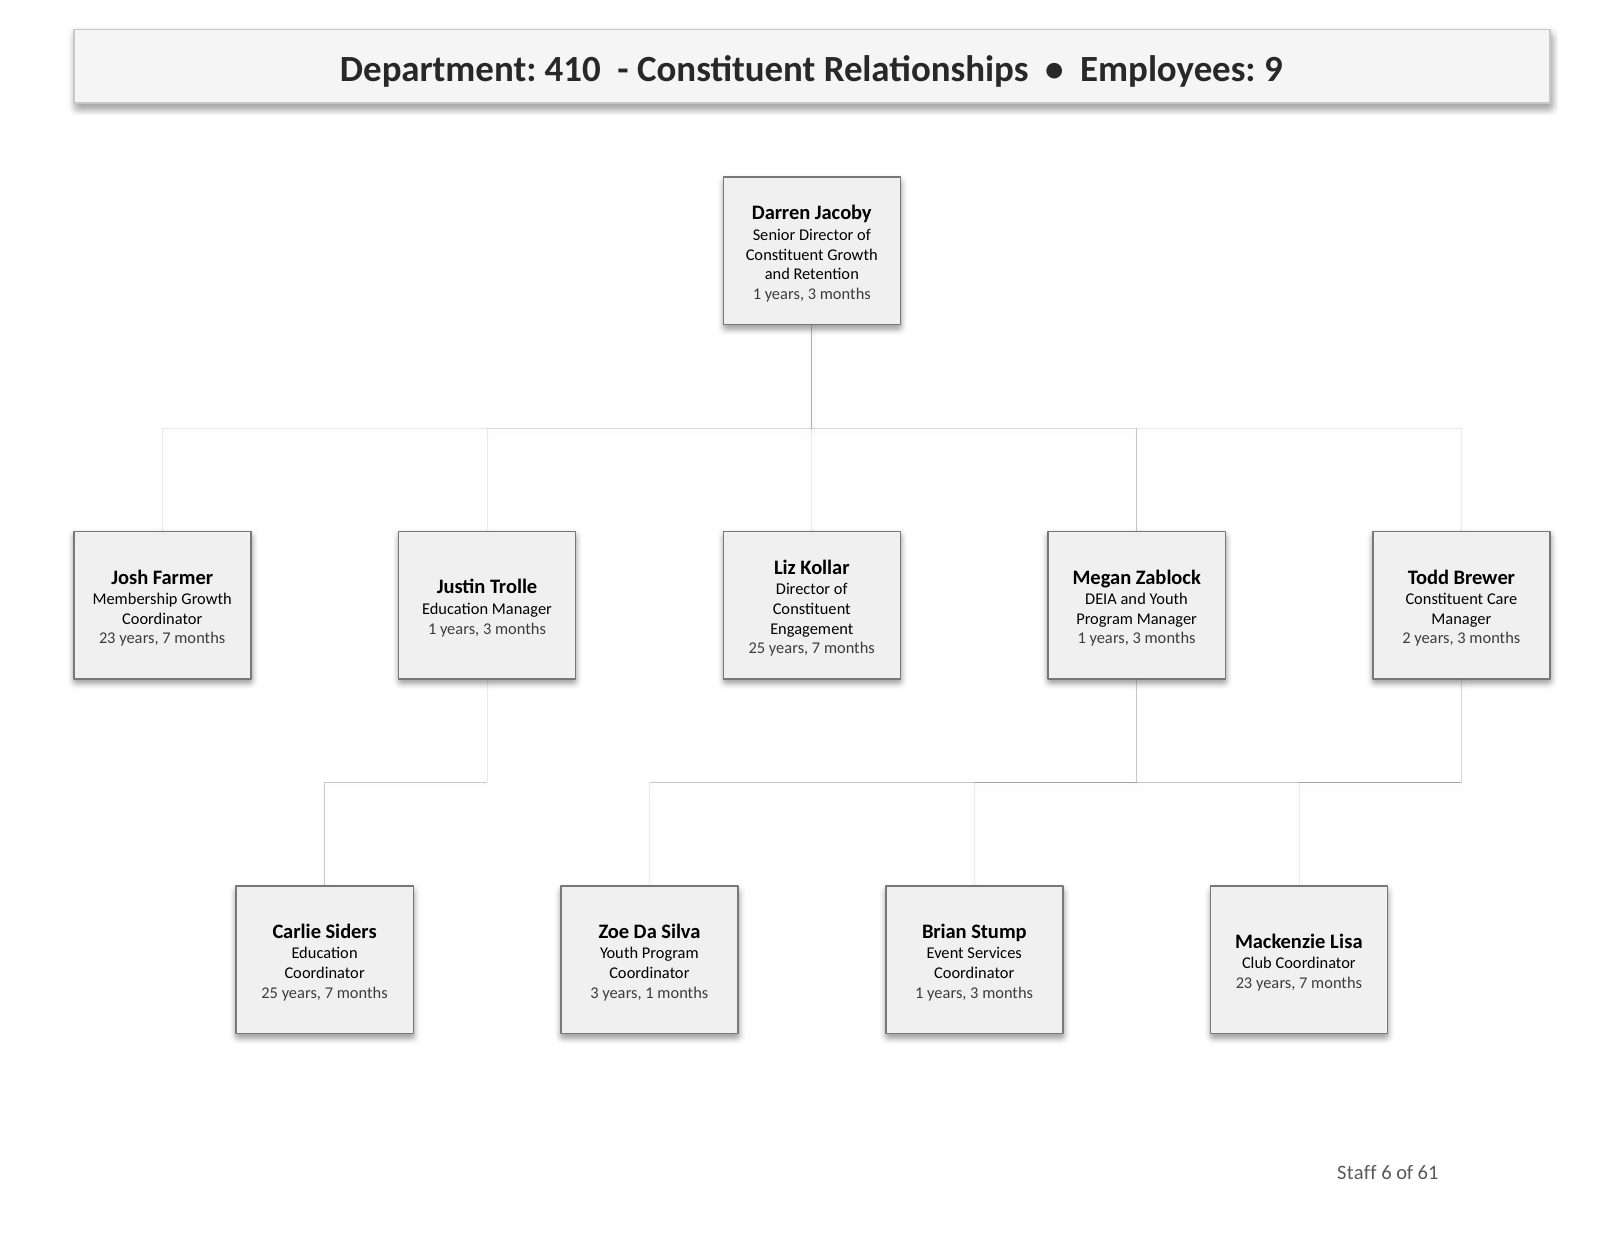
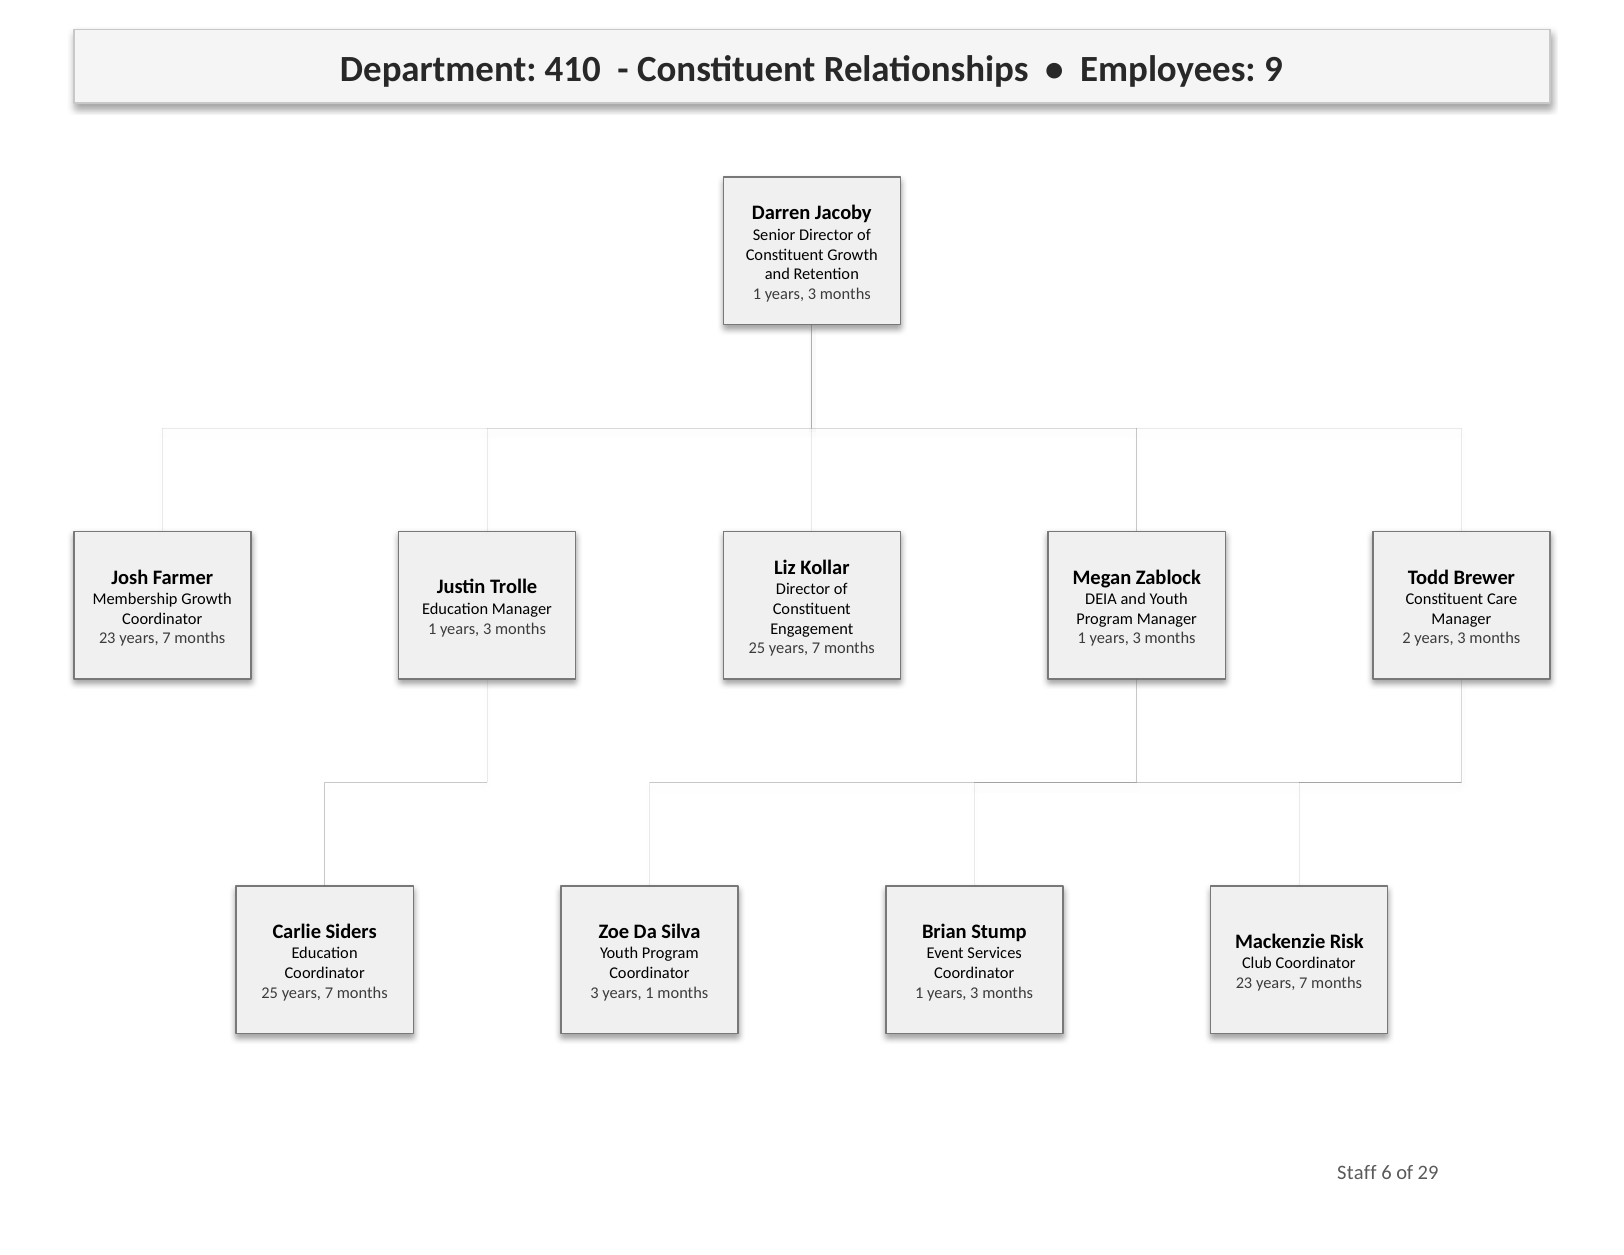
Lisa: Lisa -> Risk
61: 61 -> 29
